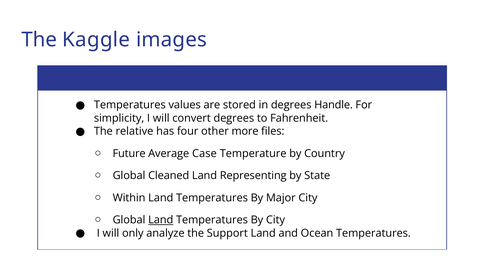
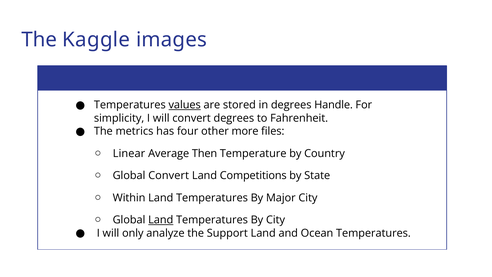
values underline: none -> present
relative: relative -> metrics
Future: Future -> Linear
Case: Case -> Then
Global Cleaned: Cleaned -> Convert
Representing: Representing -> Competitions
